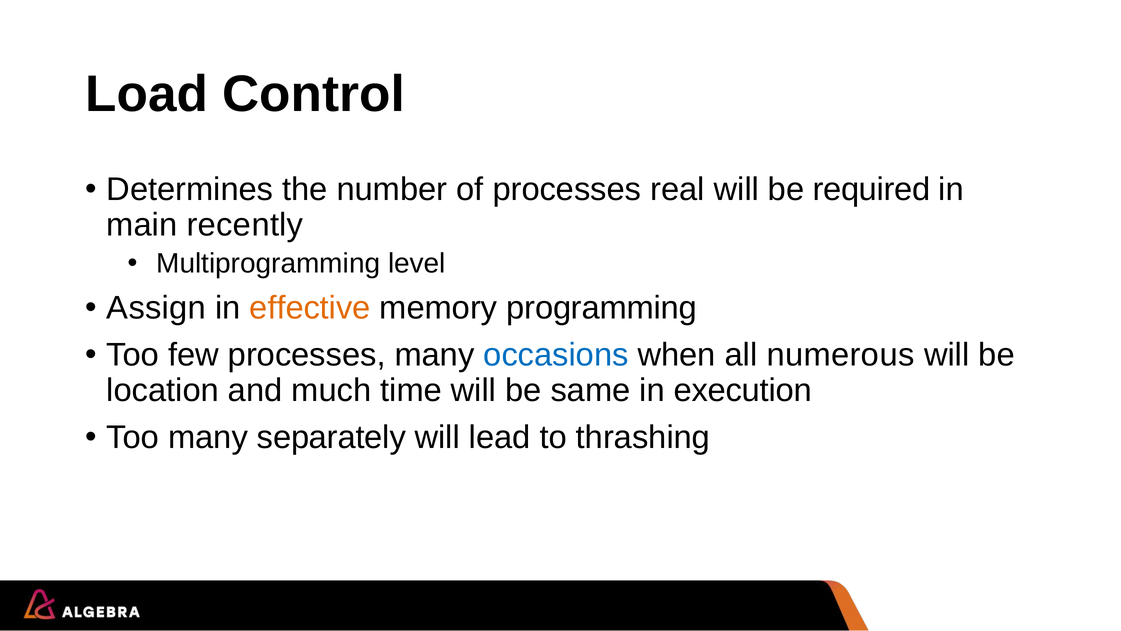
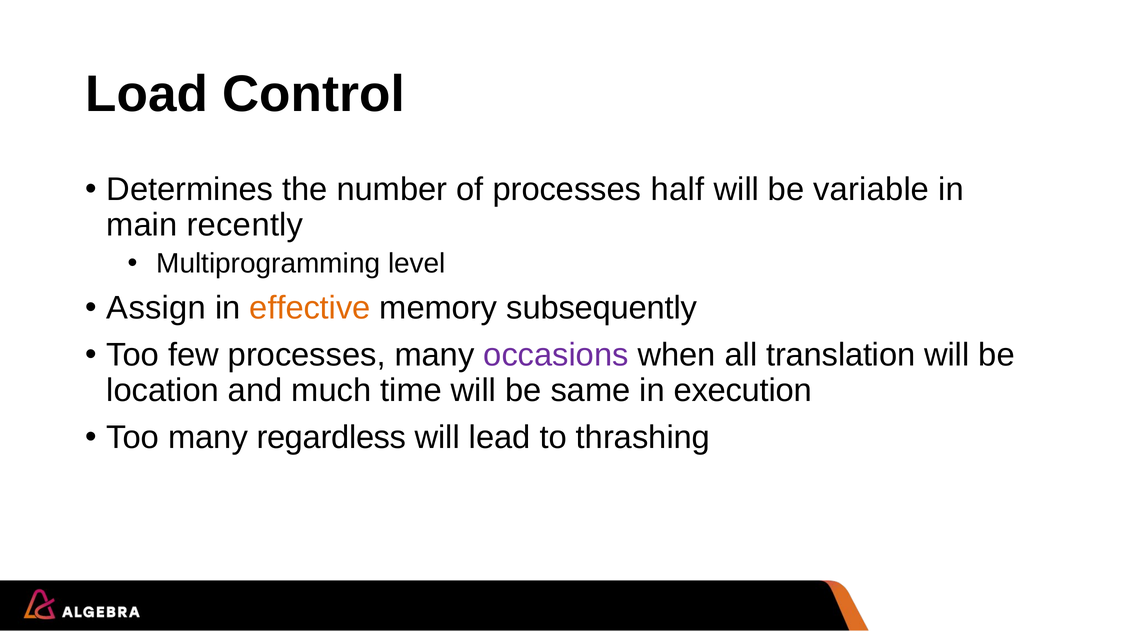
real: real -> half
required: required -> variable
programming: programming -> subsequently
occasions colour: blue -> purple
numerous: numerous -> translation
separately: separately -> regardless
